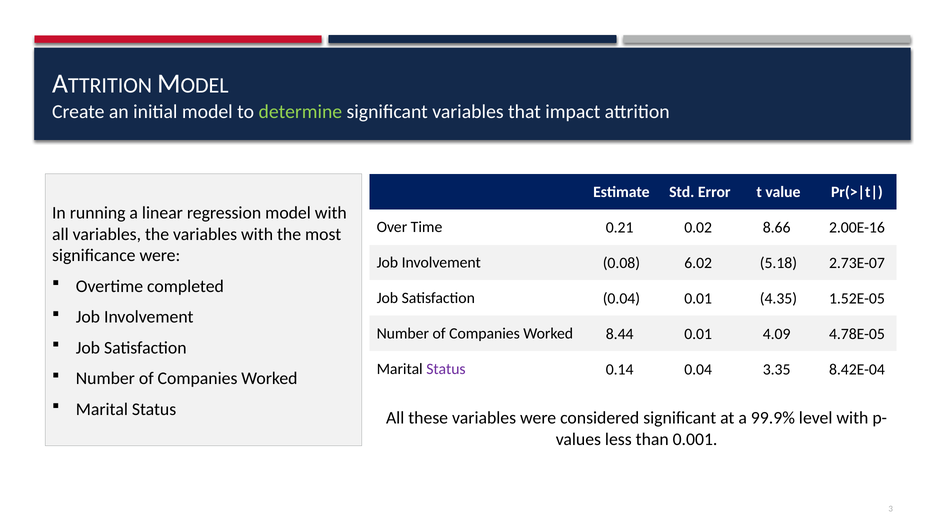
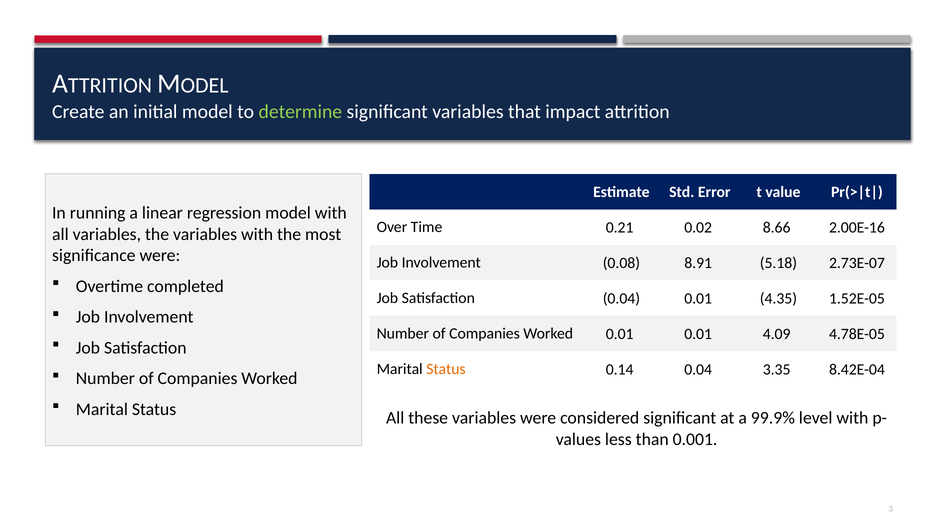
6.02: 6.02 -> 8.91
Worked 8.44: 8.44 -> 0.01
Status at (446, 369) colour: purple -> orange
